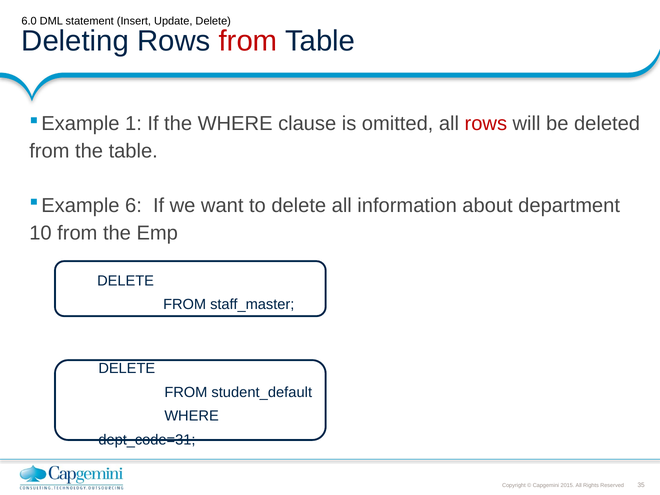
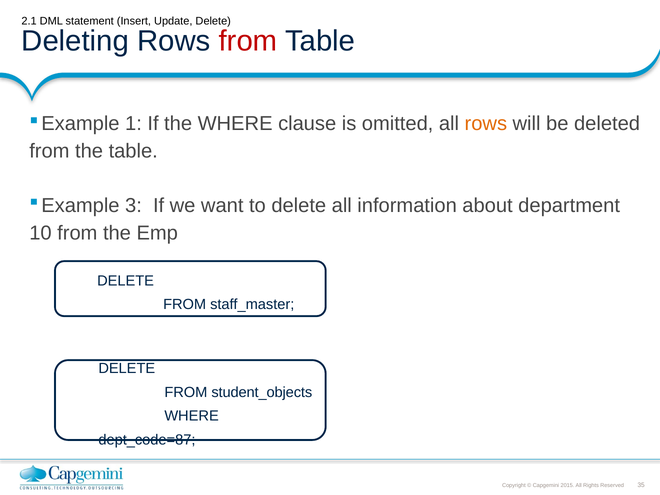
6.0: 6.0 -> 2.1
rows at (486, 124) colour: red -> orange
6: 6 -> 3
student_default: student_default -> student_objects
dept_code=31: dept_code=31 -> dept_code=87
